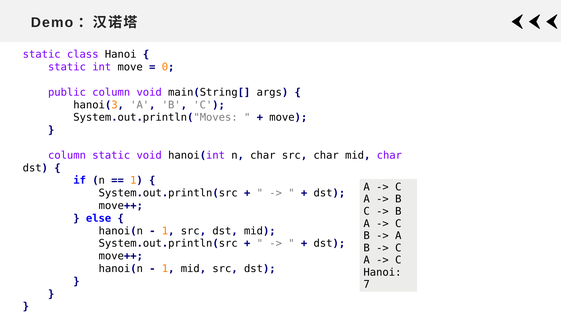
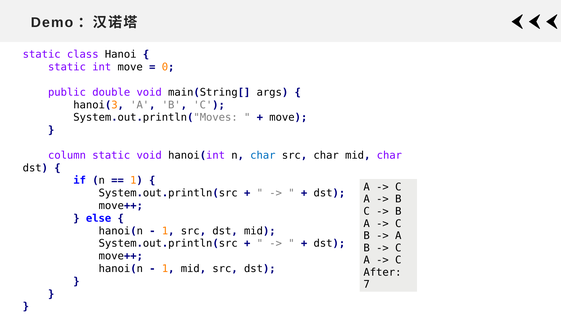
public column: column -> double
char at (263, 156) colour: black -> blue
Hanoi at (382, 273): Hanoi -> After
